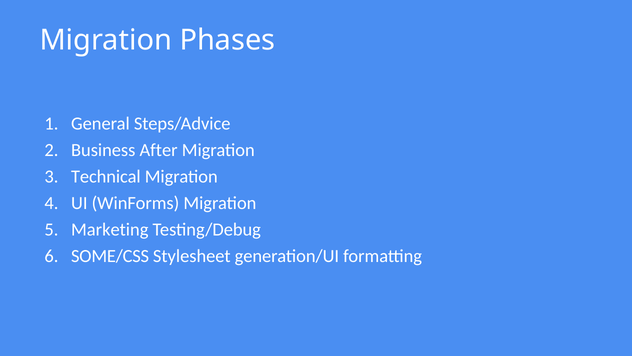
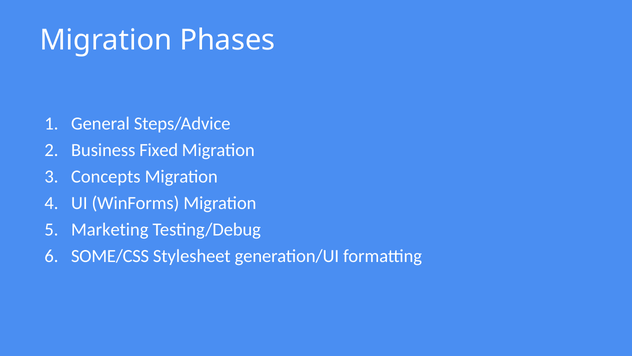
After: After -> Fixed
Technical: Technical -> Concepts
